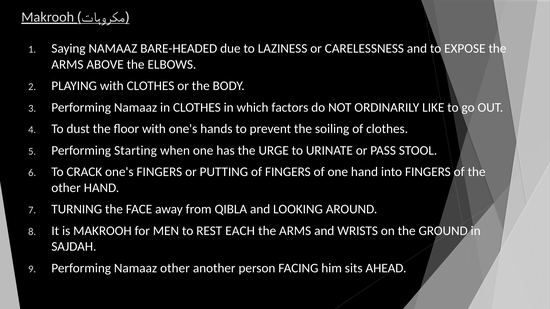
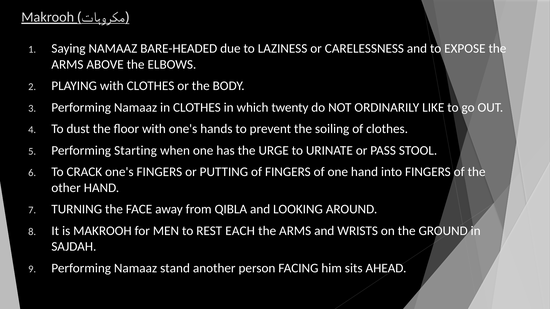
factors: factors -> twenty
Namaaz other: other -> stand
